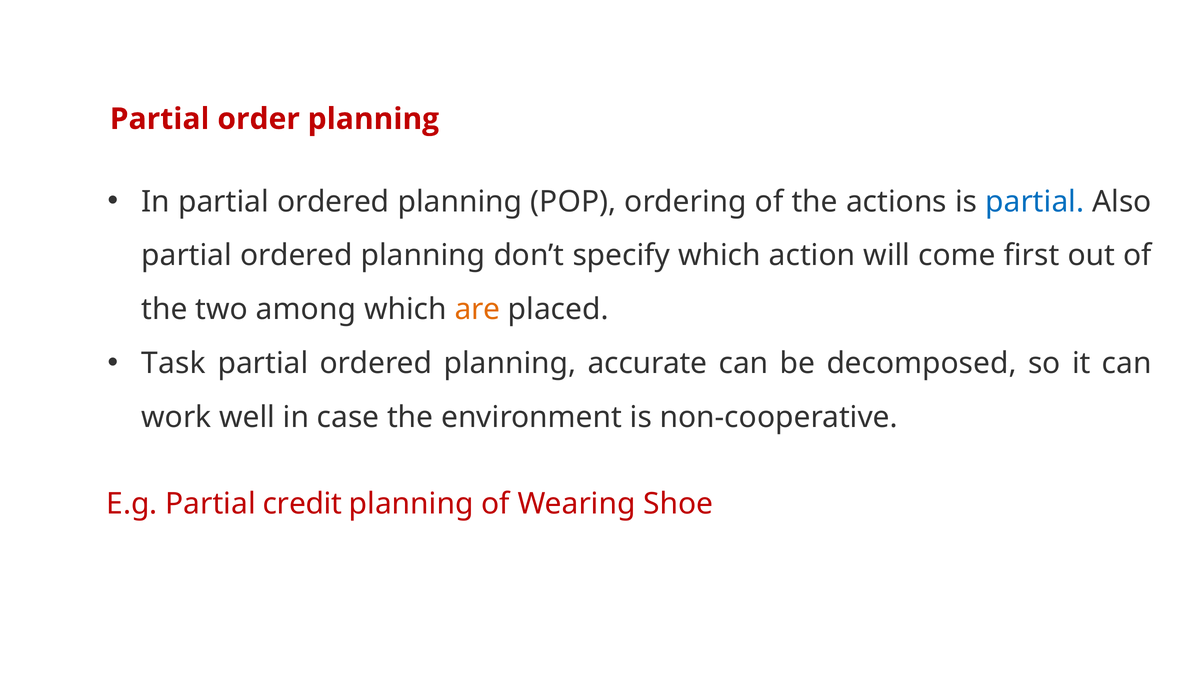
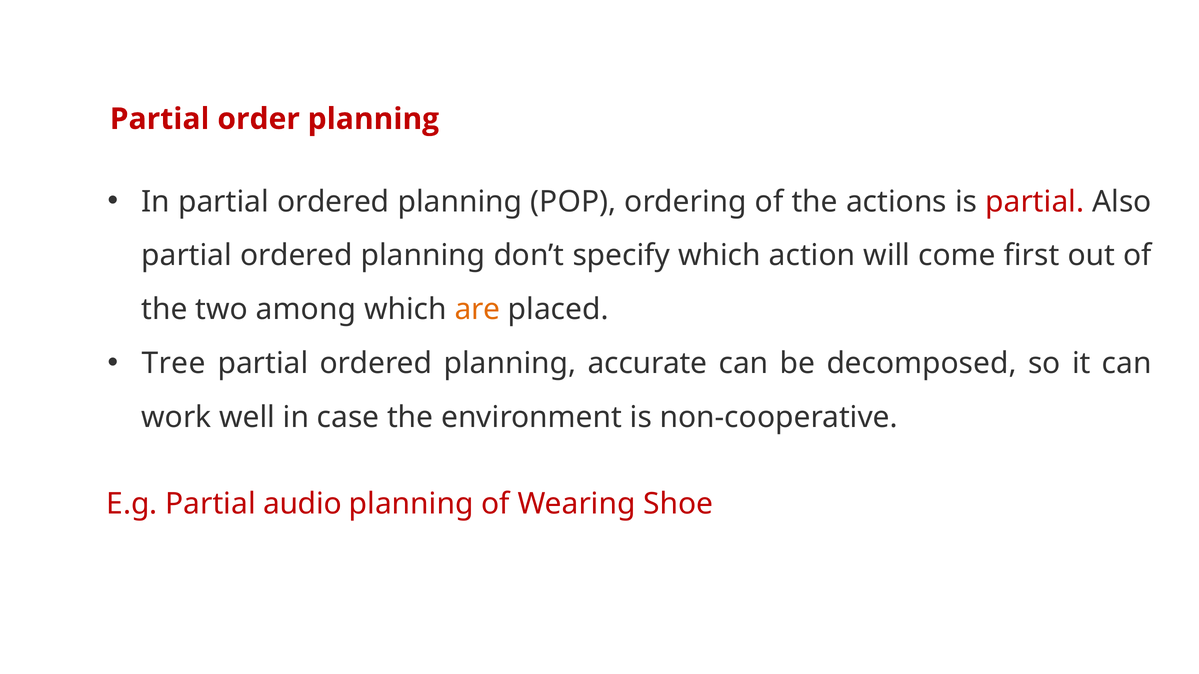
partial at (1035, 202) colour: blue -> red
Task: Task -> Tree
credit: credit -> audio
